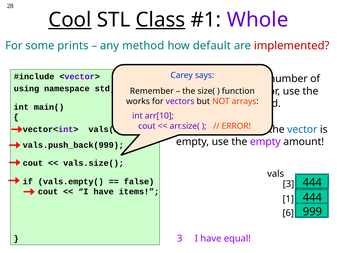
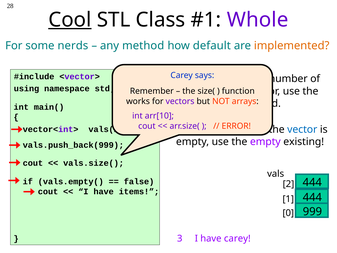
Class underline: present -> none
prints: prints -> nerds
implemented colour: red -> orange
amount: amount -> existing
3 at (288, 184): 3 -> 2
6: 6 -> 0
have equal: equal -> carey
